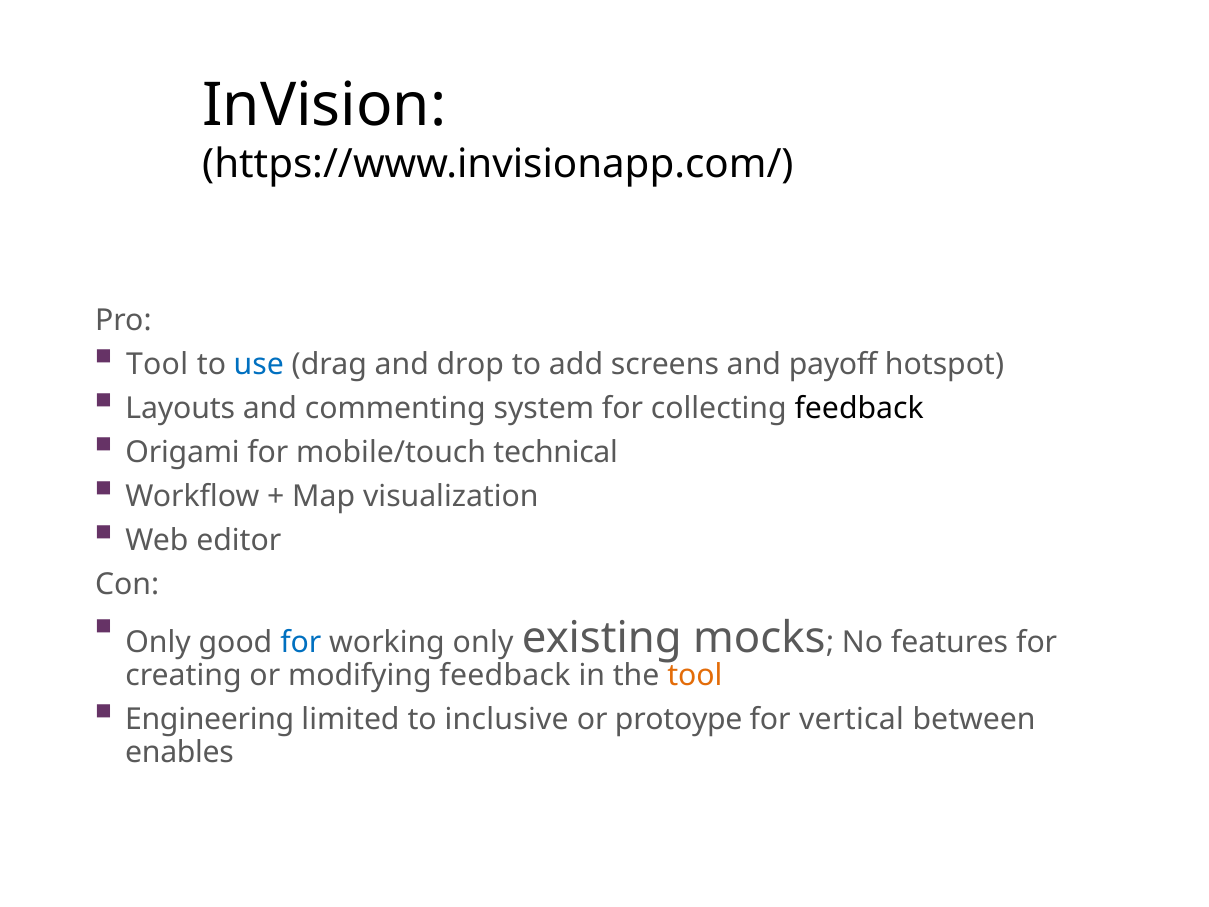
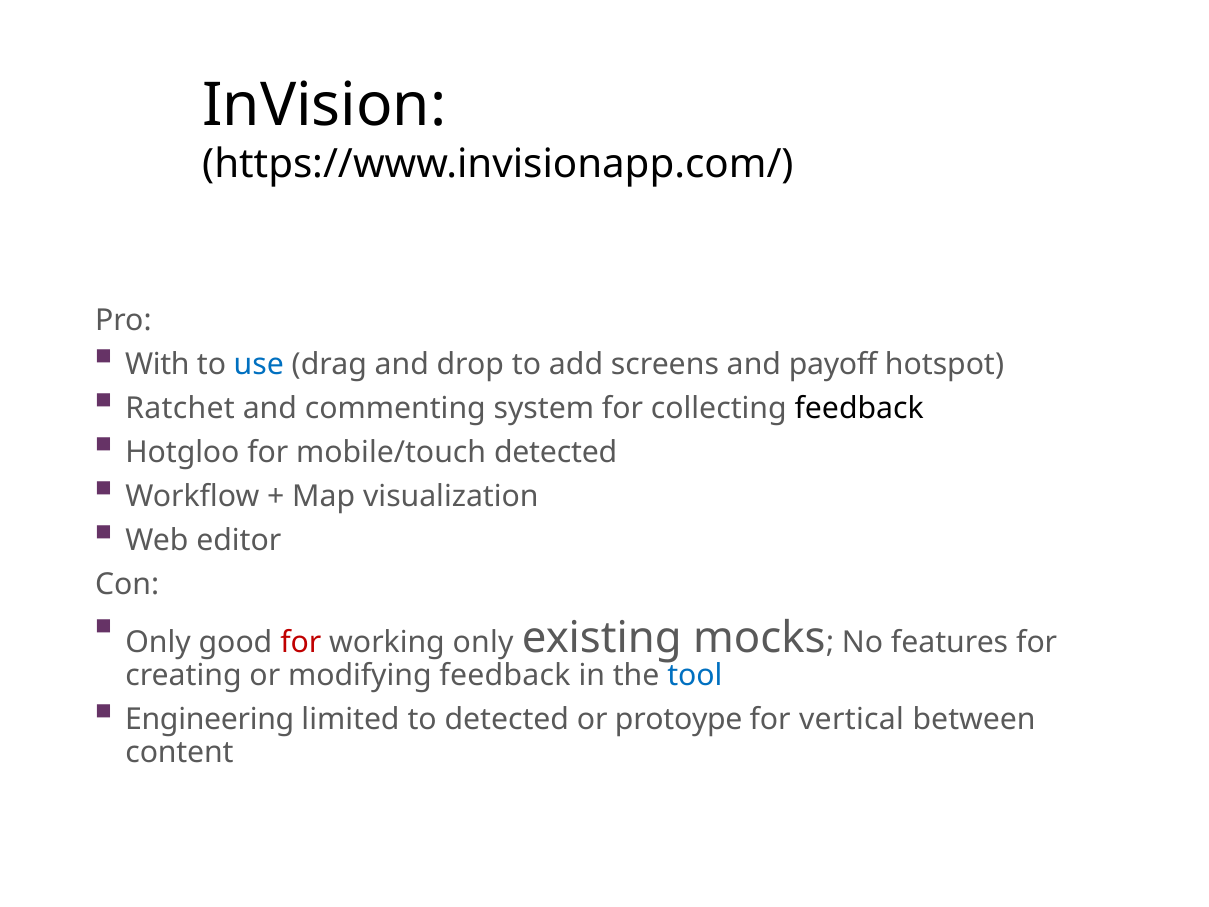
Tool at (157, 365): Tool -> With
Layouts: Layouts -> Ratchet
Origami: Origami -> Hotgloo
mobile/touch technical: technical -> detected
for at (301, 642) colour: blue -> red
tool at (695, 676) colour: orange -> blue
to inclusive: inclusive -> detected
enables: enables -> content
